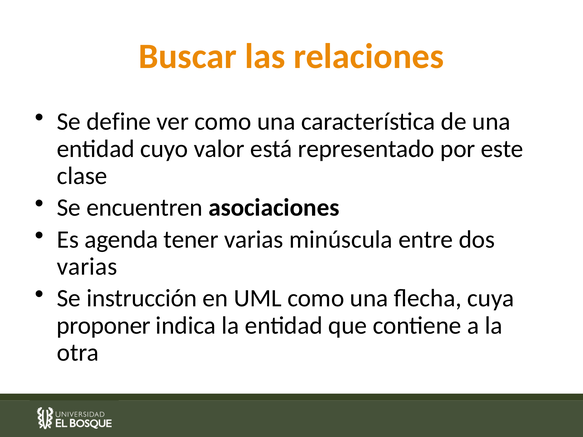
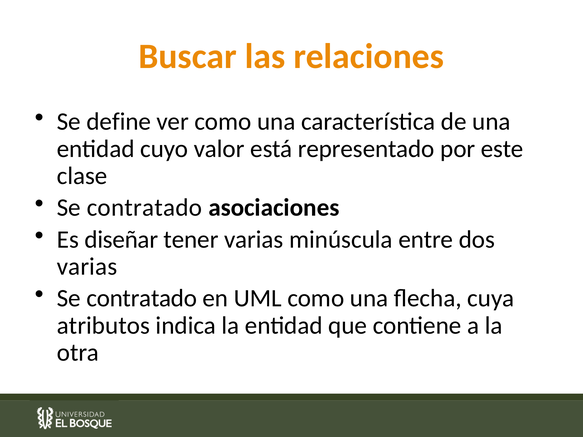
encuentren at (145, 208): encuentren -> contratado
agenda: agenda -> diseñar
instrucción at (142, 299): instrucción -> contratado
proponer: proponer -> atributos
